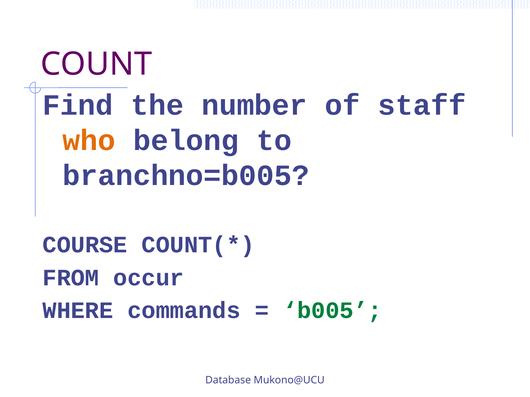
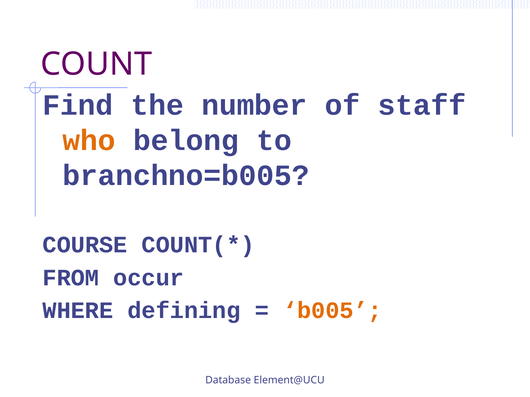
commands: commands -> defining
b005 colour: green -> orange
Mukono@UCU: Mukono@UCU -> Element@UCU
